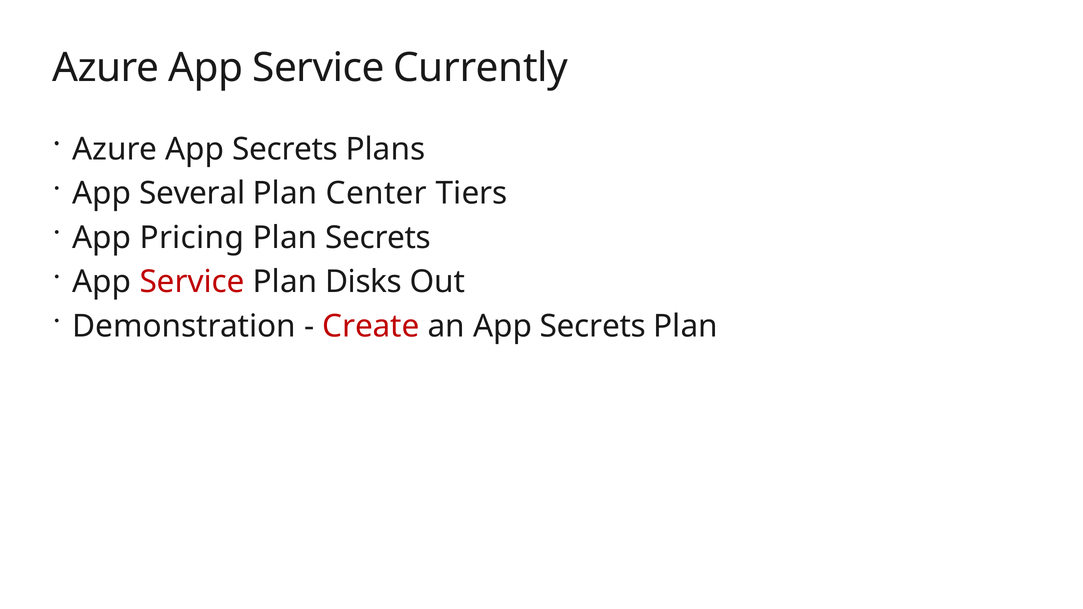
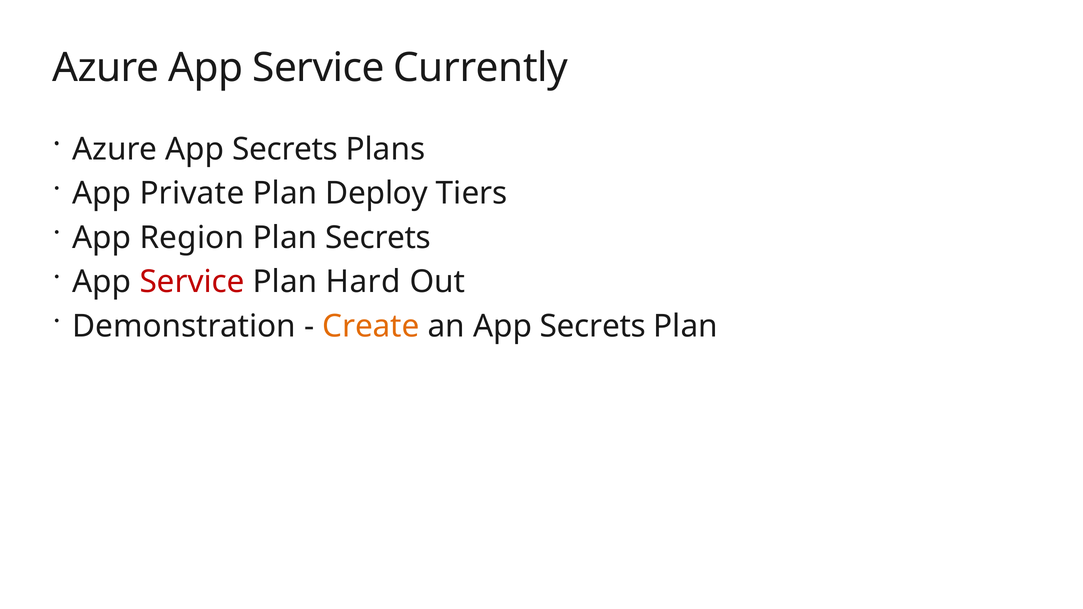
Several: Several -> Private
Center: Center -> Deploy
Pricing: Pricing -> Region
Disks: Disks -> Hard
Create colour: red -> orange
